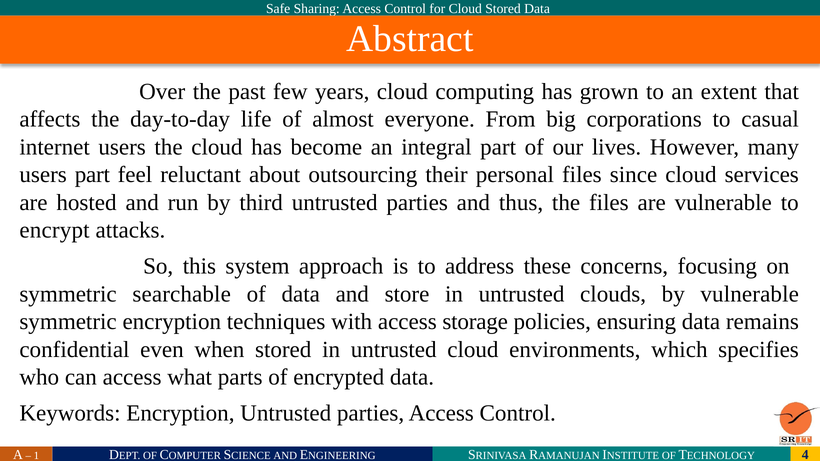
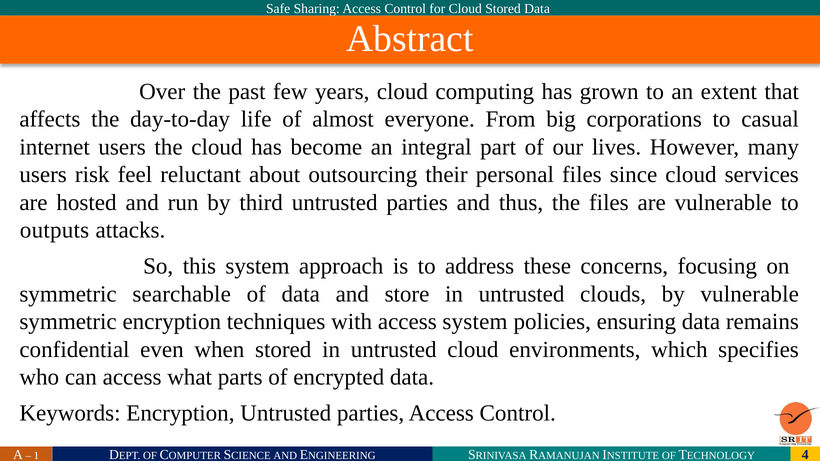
users part: part -> risk
encrypt: encrypt -> outputs
access storage: storage -> system
